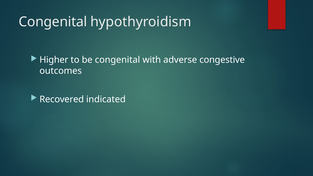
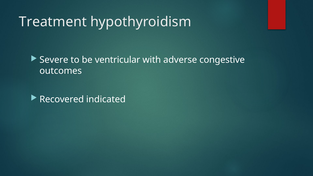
Congenital at (53, 22): Congenital -> Treatment
Higher: Higher -> Severe
be congenital: congenital -> ventricular
